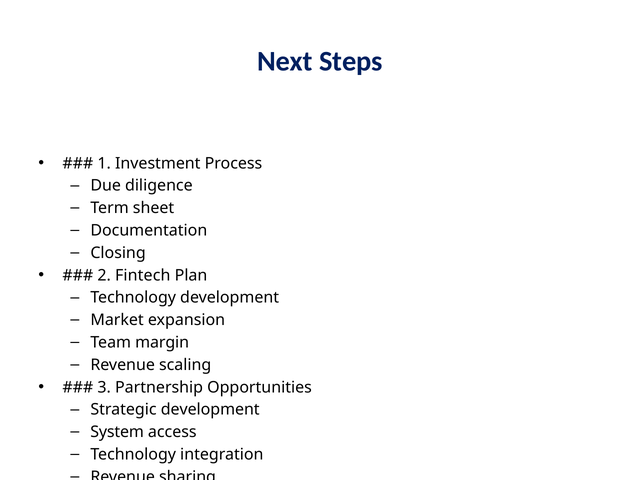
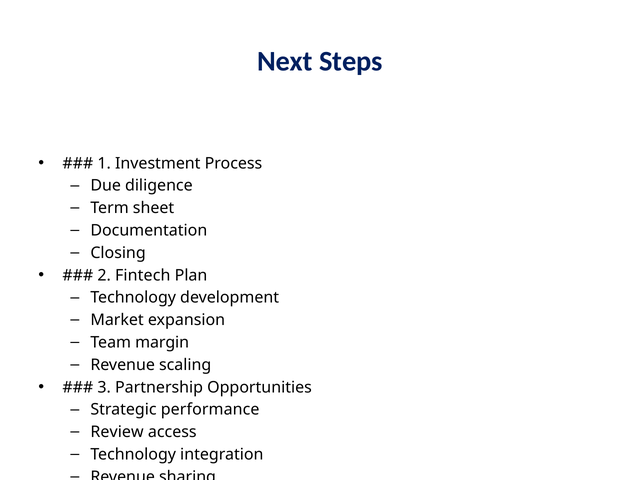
Strategic development: development -> performance
System: System -> Review
